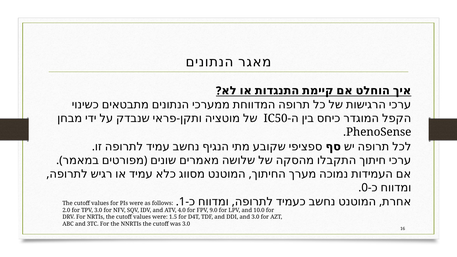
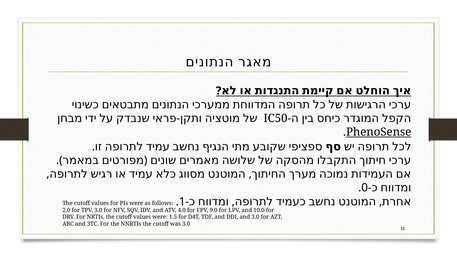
PhenoSense underline: none -> present
